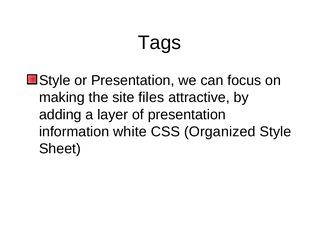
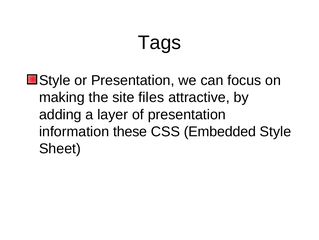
white: white -> these
Organized: Organized -> Embedded
